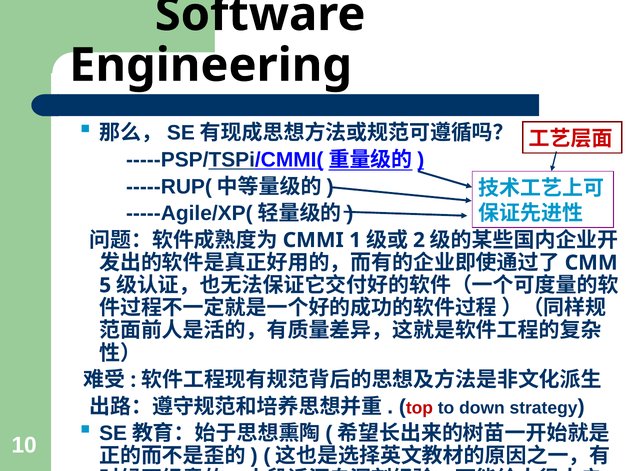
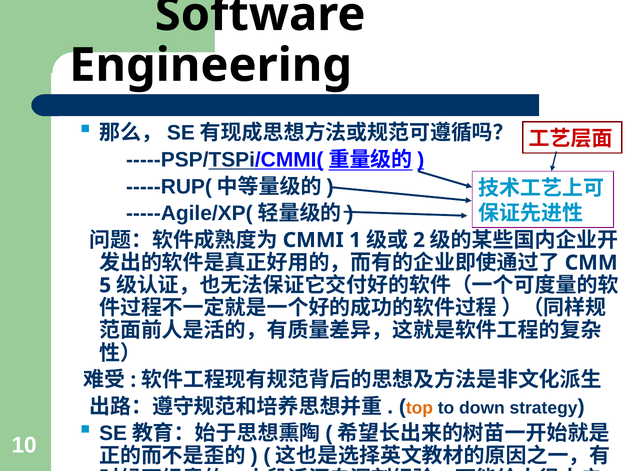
top colour: red -> orange
